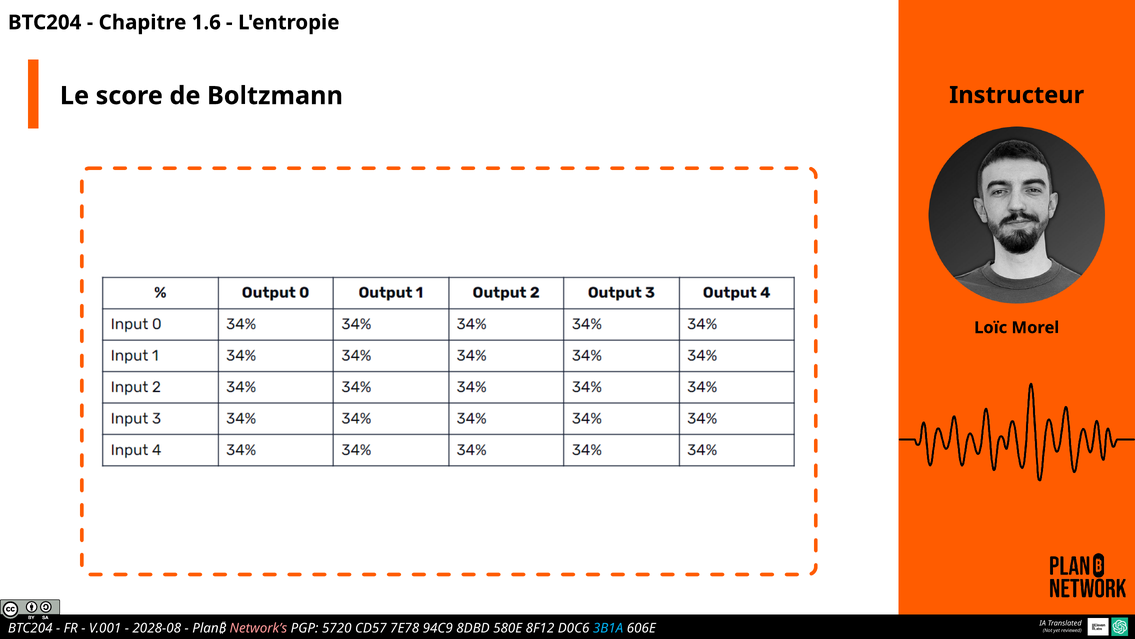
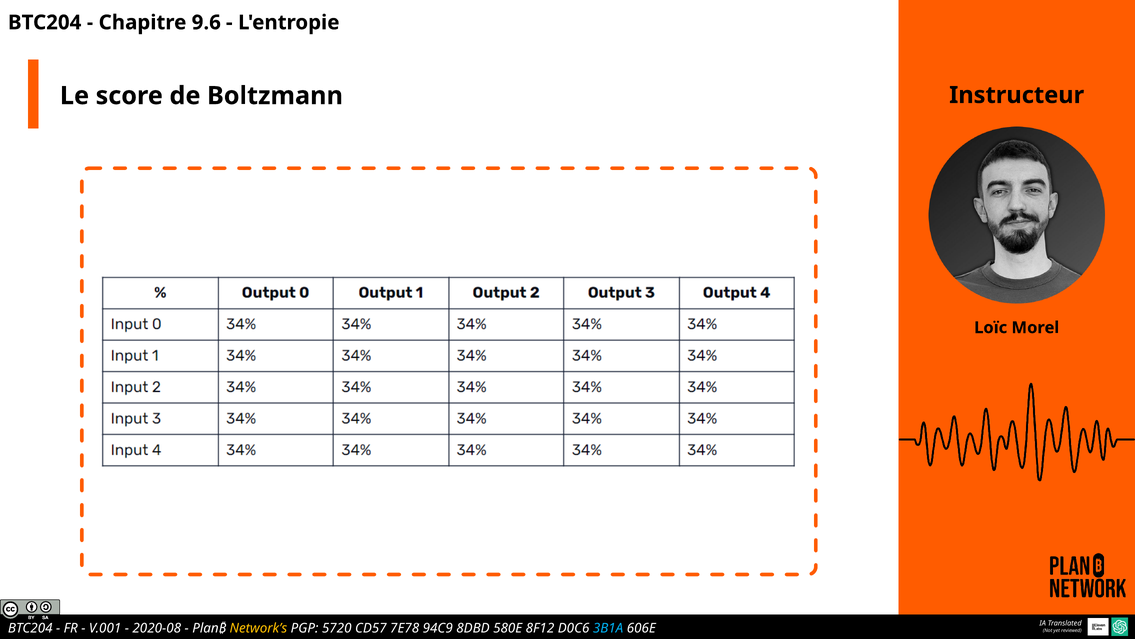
1.6: 1.6 -> 9.6
2028-08: 2028-08 -> 2020-08
Network’s colour: pink -> yellow
